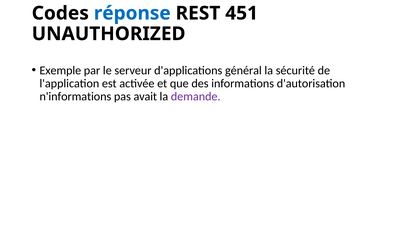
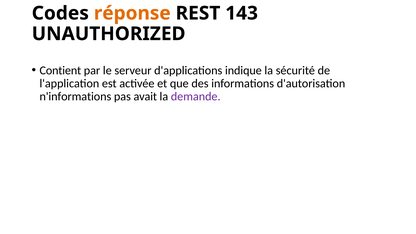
réponse colour: blue -> orange
451: 451 -> 143
Exemple: Exemple -> Contient
général: général -> indique
